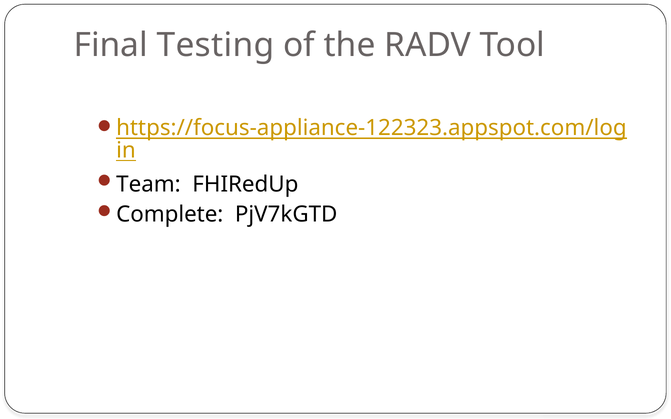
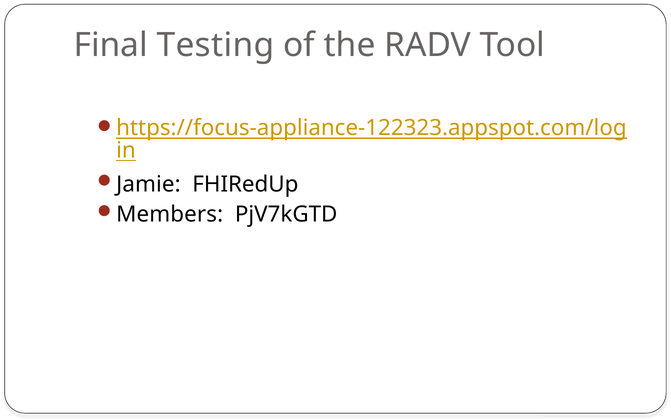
Team: Team -> Jamie
Complete: Complete -> Members
